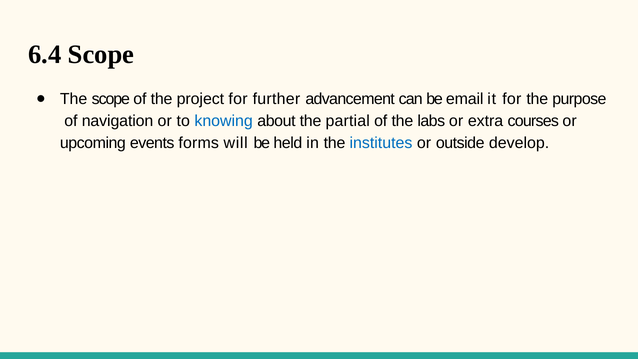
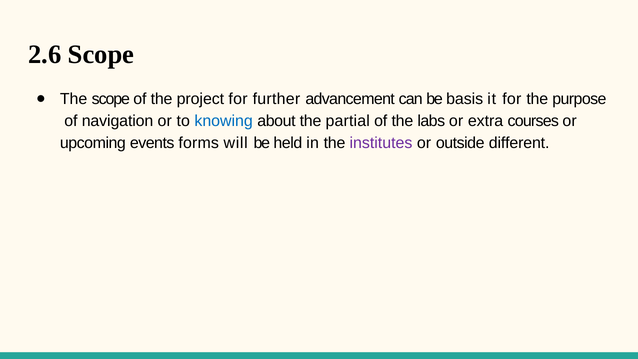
6.4: 6.4 -> 2.6
email: email -> basis
institutes colour: blue -> purple
develop: develop -> different
